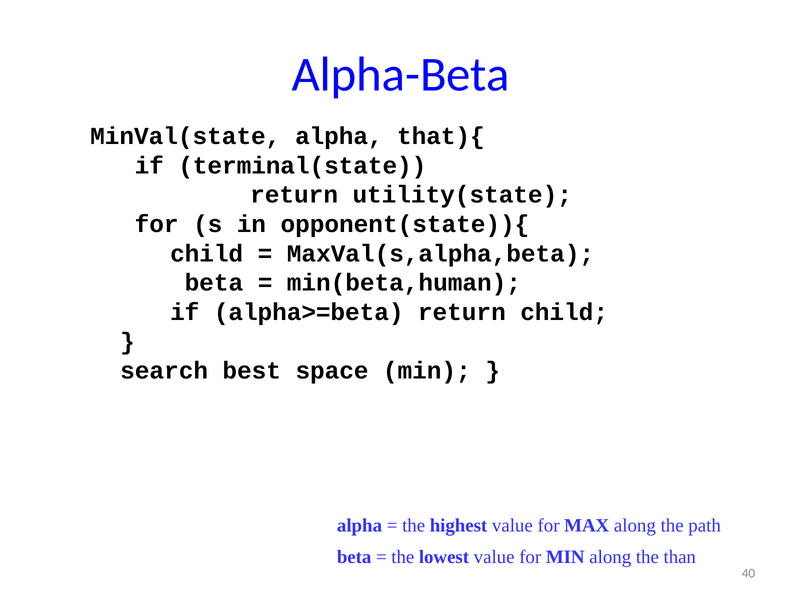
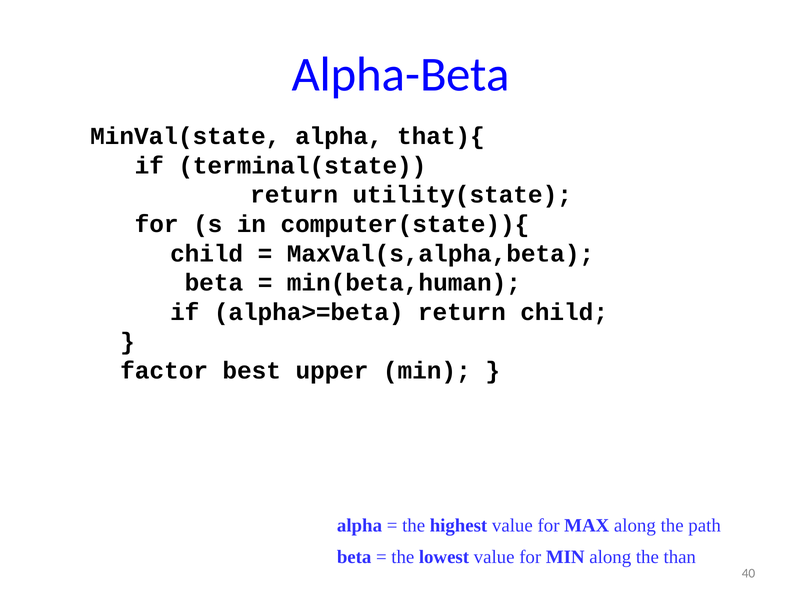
opponent(state)){: opponent(state)){ -> computer(state)){
search: search -> factor
space: space -> upper
